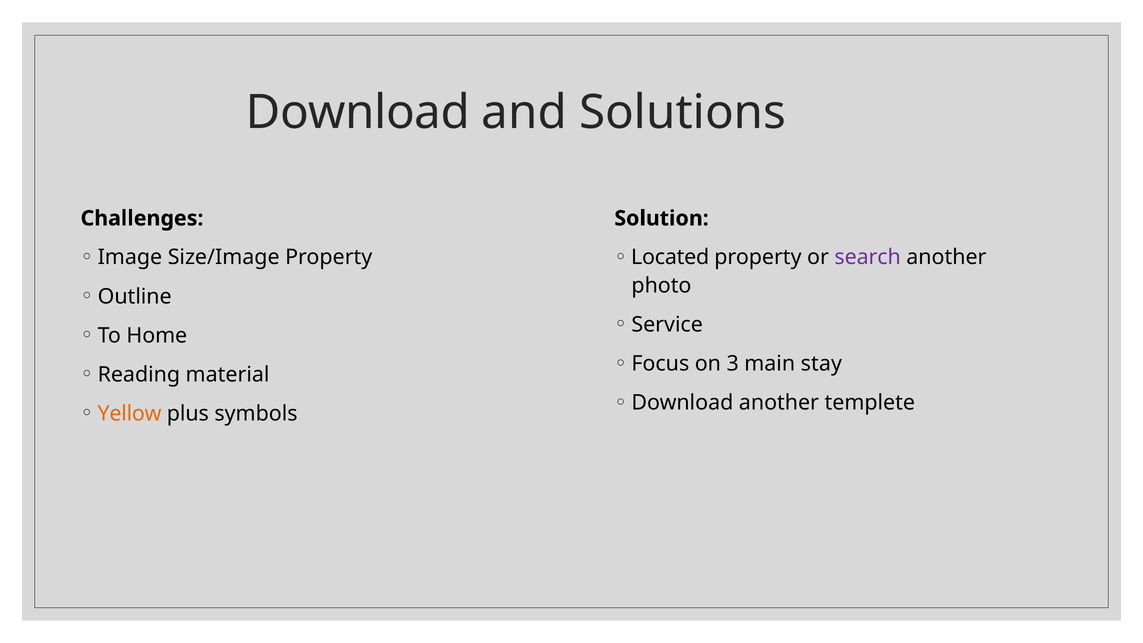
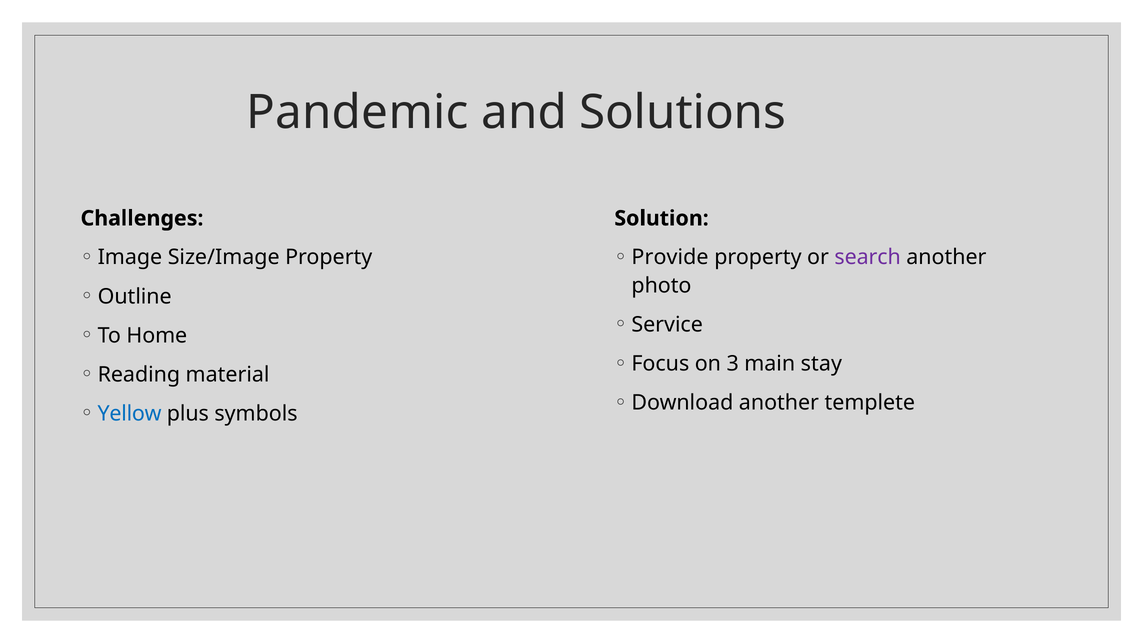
Download at (358, 113): Download -> Pandemic
Located: Located -> Provide
Yellow colour: orange -> blue
